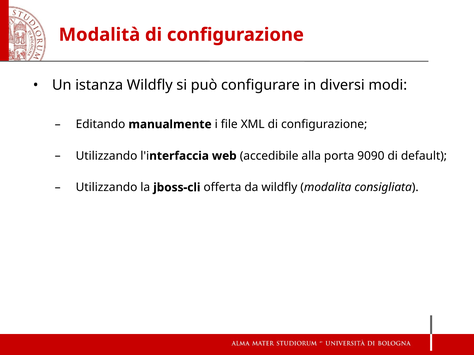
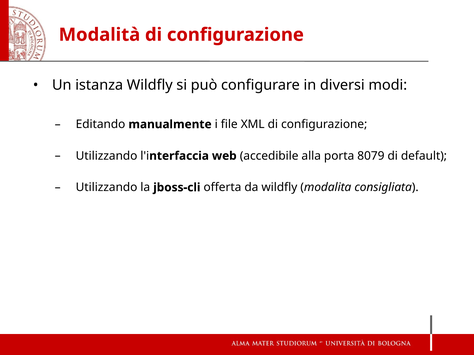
9090: 9090 -> 8079
